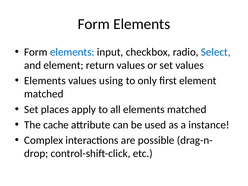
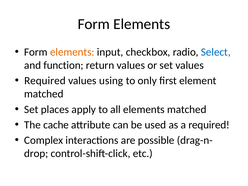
elements at (72, 52) colour: blue -> orange
and element: element -> function
Elements at (45, 81): Elements -> Required
a instance: instance -> required
